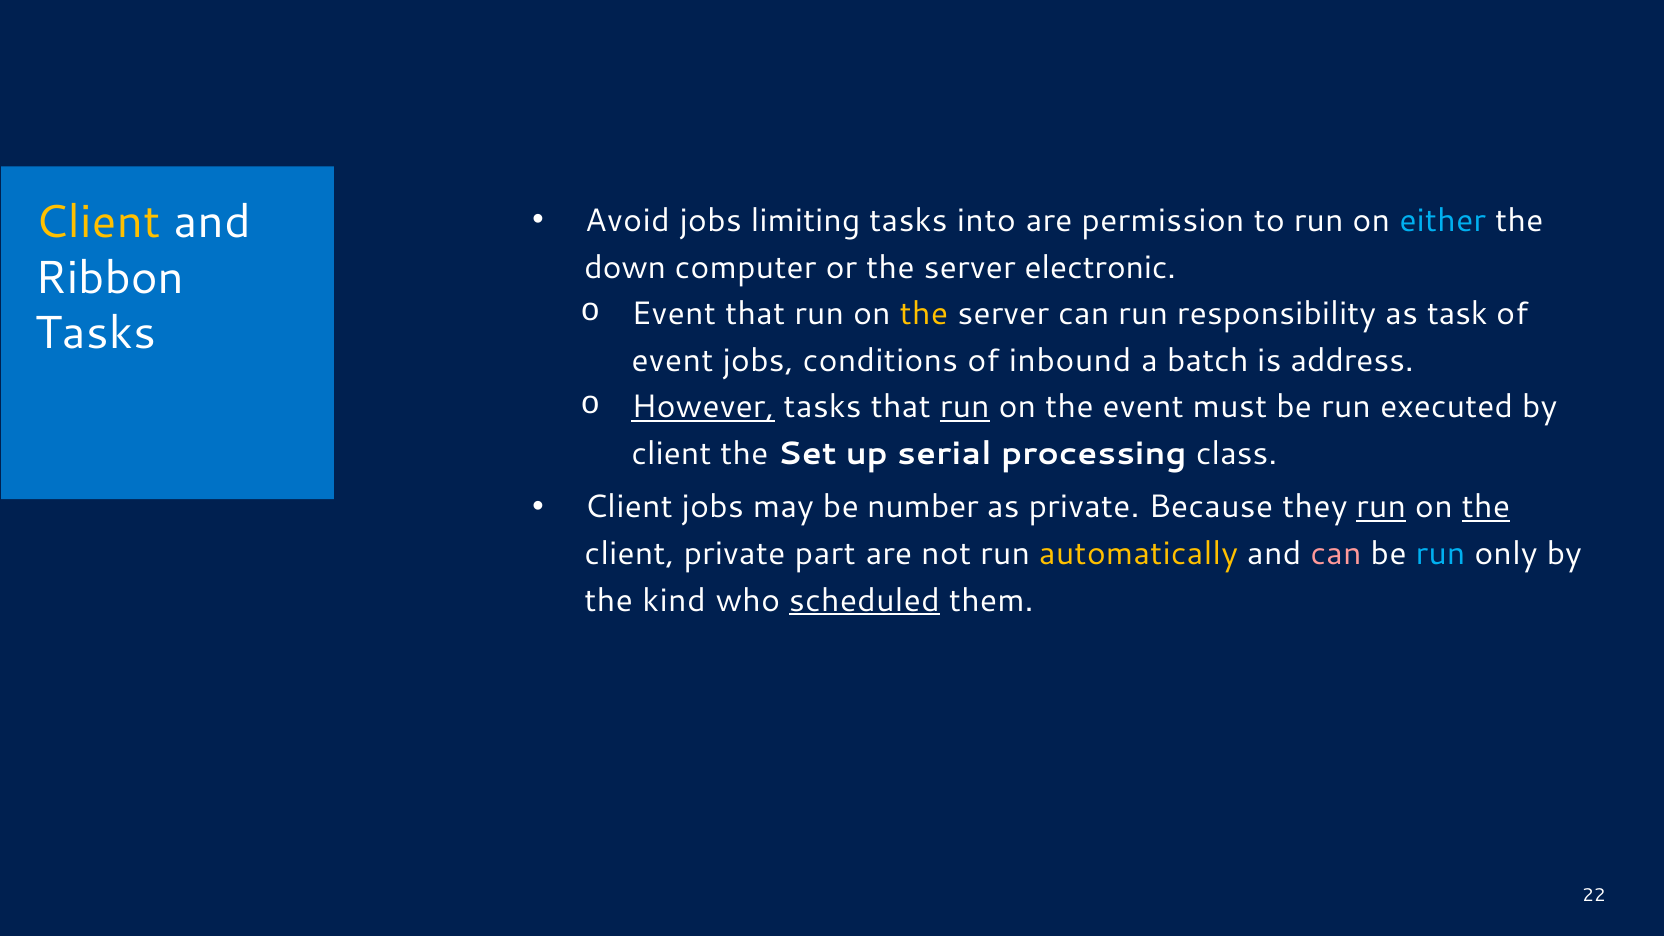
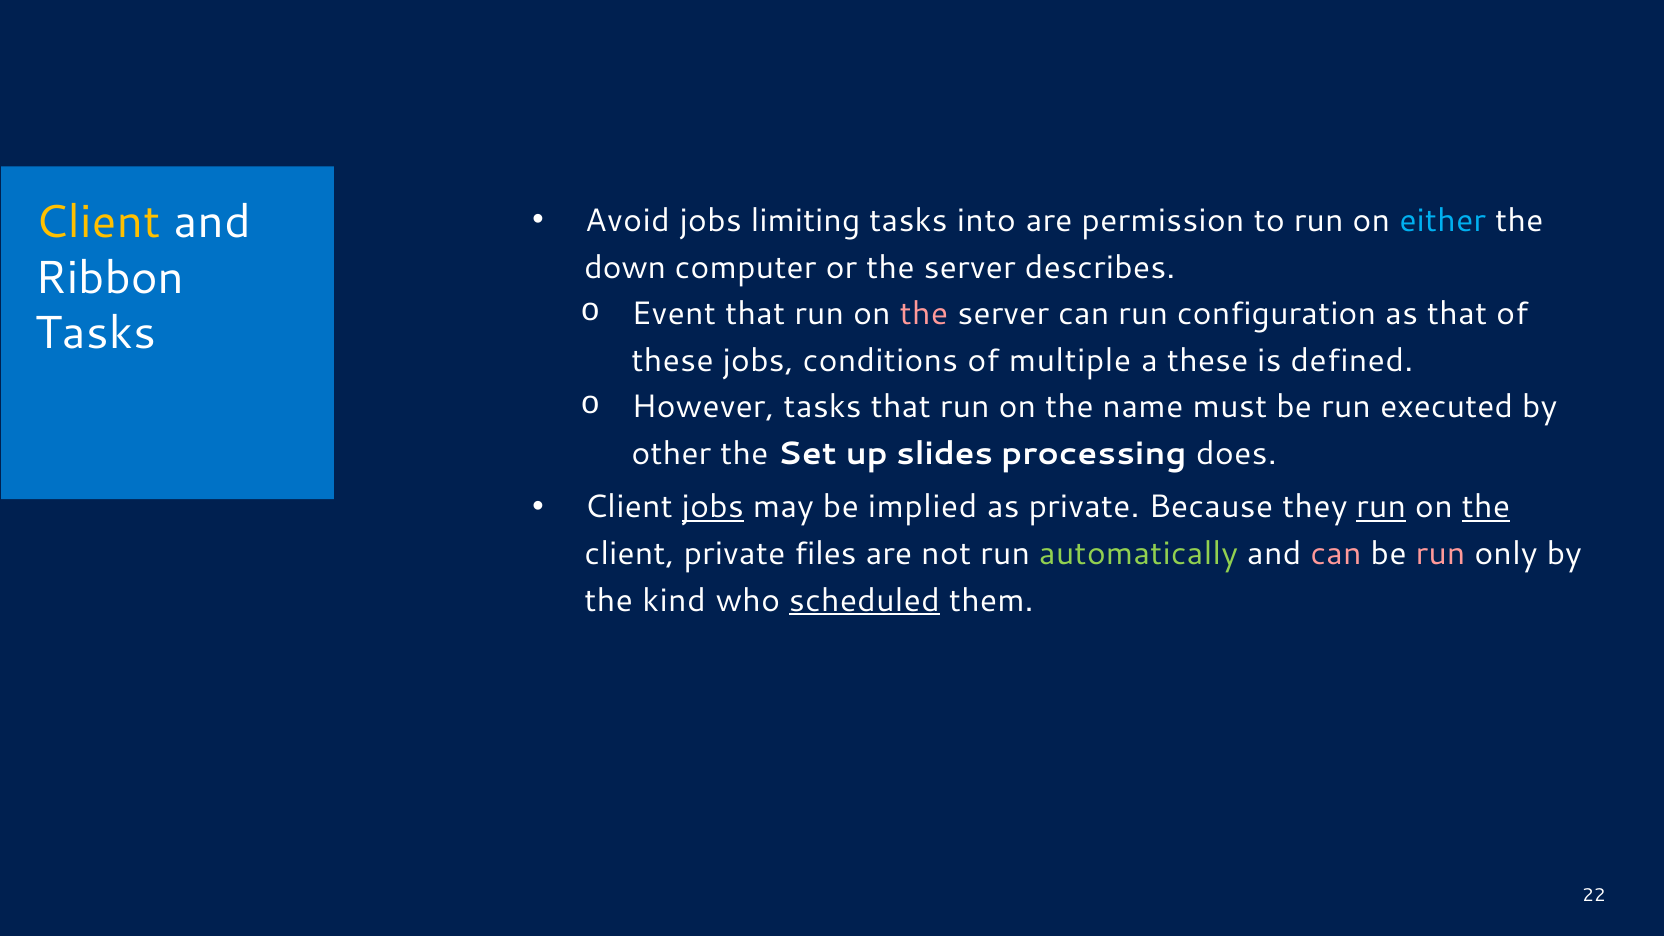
electronic: electronic -> describes
the at (924, 314) colour: yellow -> pink
responsibility: responsibility -> configuration
as task: task -> that
event at (672, 361): event -> these
inbound: inbound -> multiple
a batch: batch -> these
address: address -> defined
However underline: present -> none
run at (965, 407) underline: present -> none
the event: event -> name
client at (671, 454): client -> other
serial: serial -> slides
class: class -> does
jobs at (713, 507) underline: none -> present
number: number -> implied
part: part -> files
automatically colour: yellow -> light green
run at (1441, 554) colour: light blue -> pink
